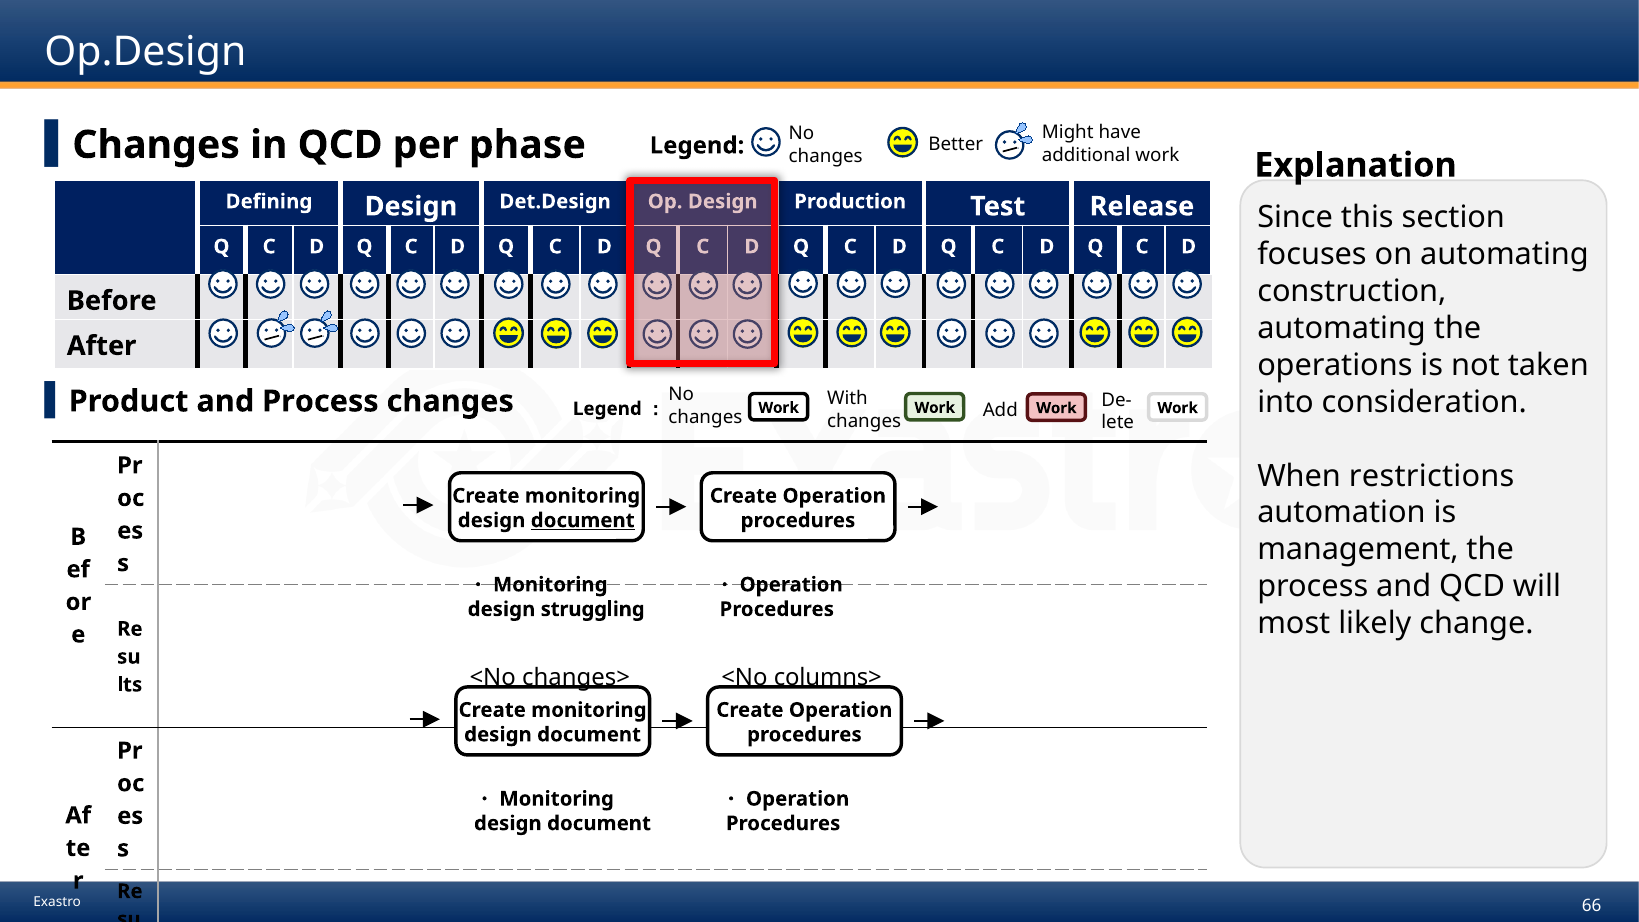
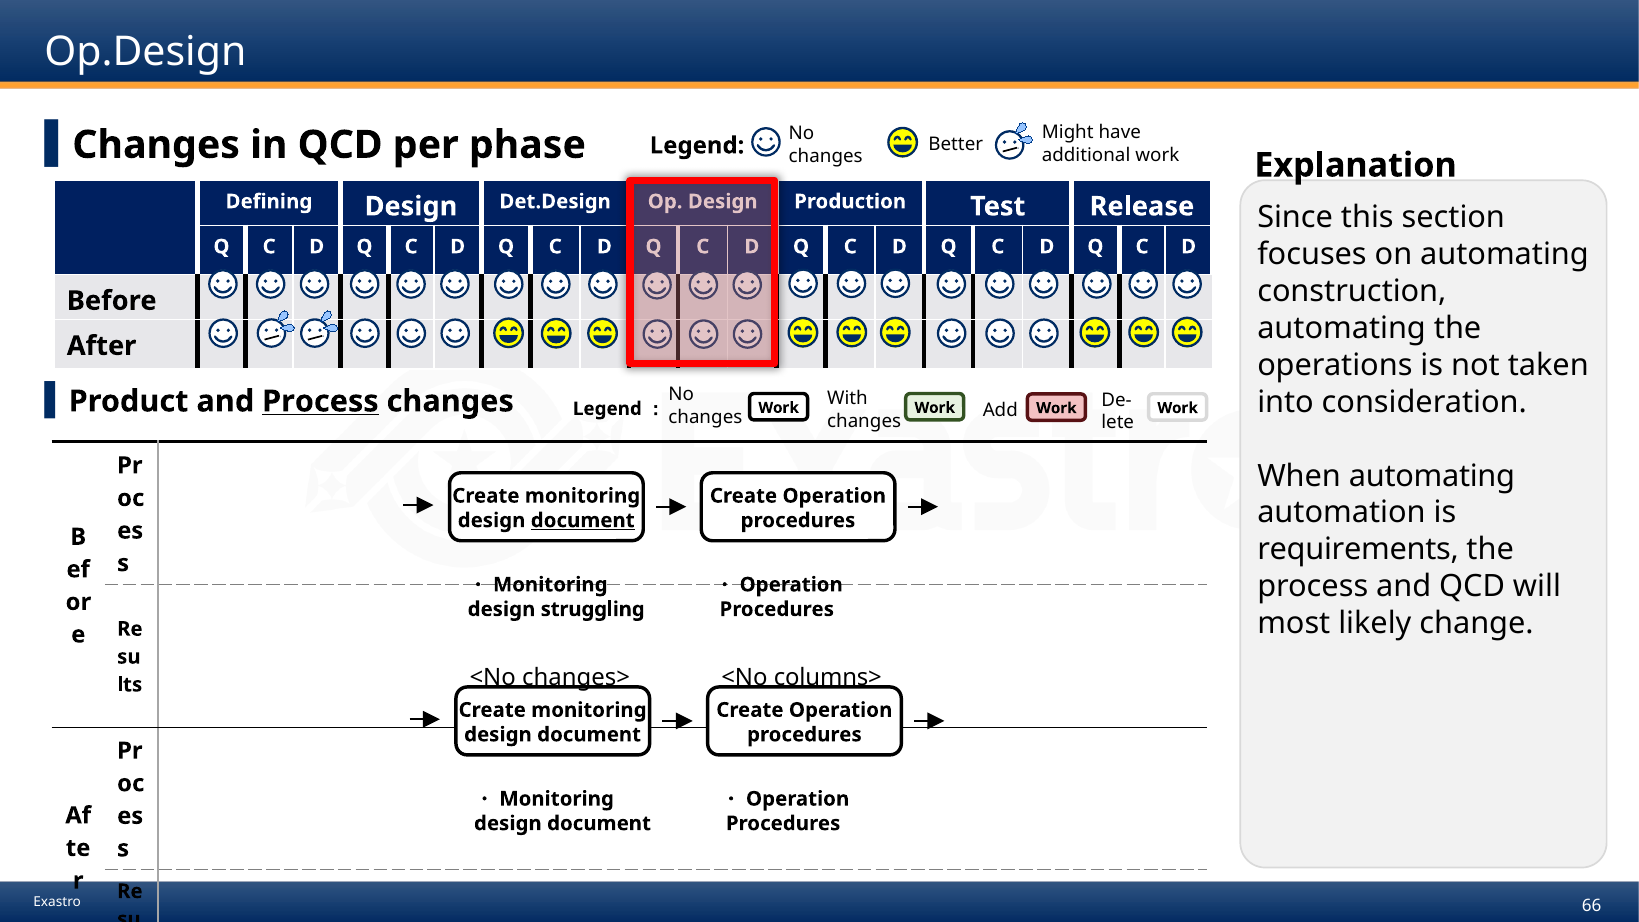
Process at (320, 401) underline: none -> present
When restrictions: restrictions -> automating
management: management -> requirements
